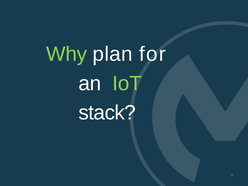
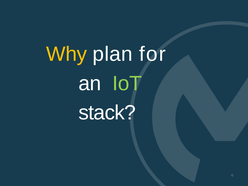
Why colour: light green -> yellow
